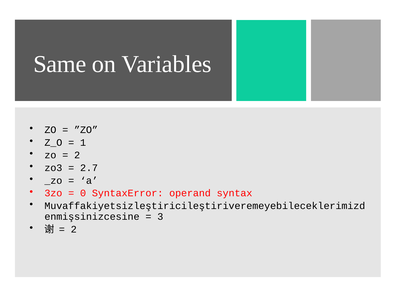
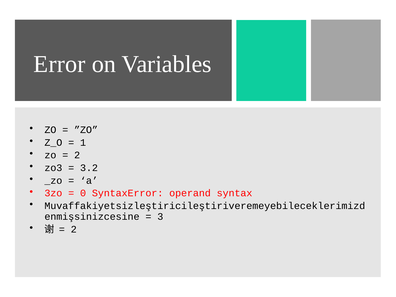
Same: Same -> Error
2.7: 2.7 -> 3.2
